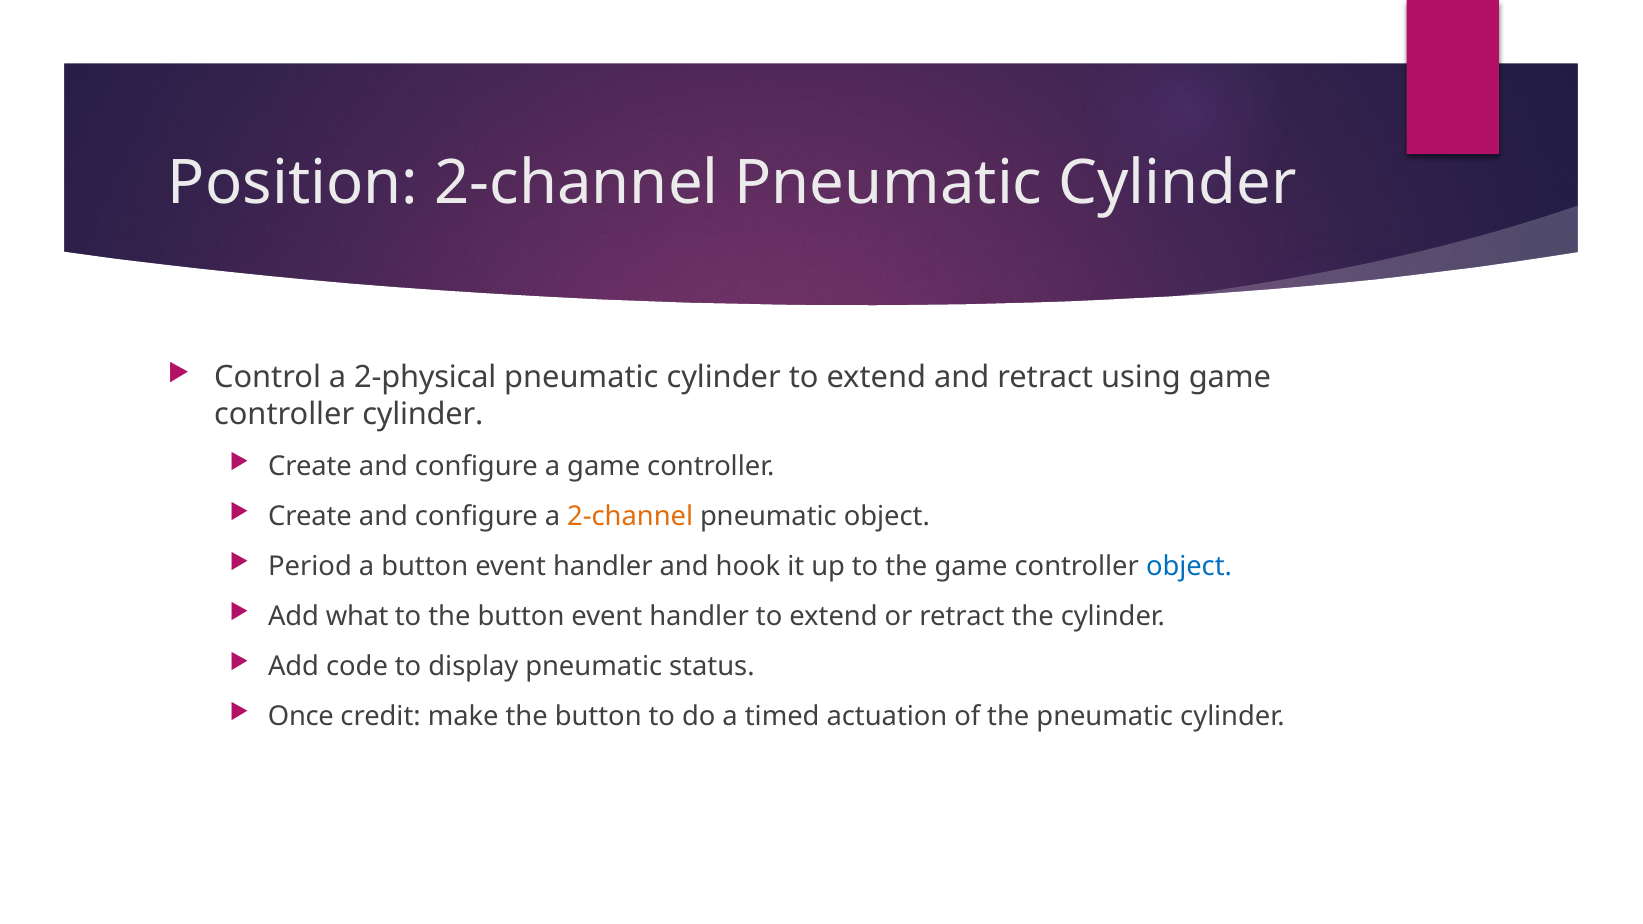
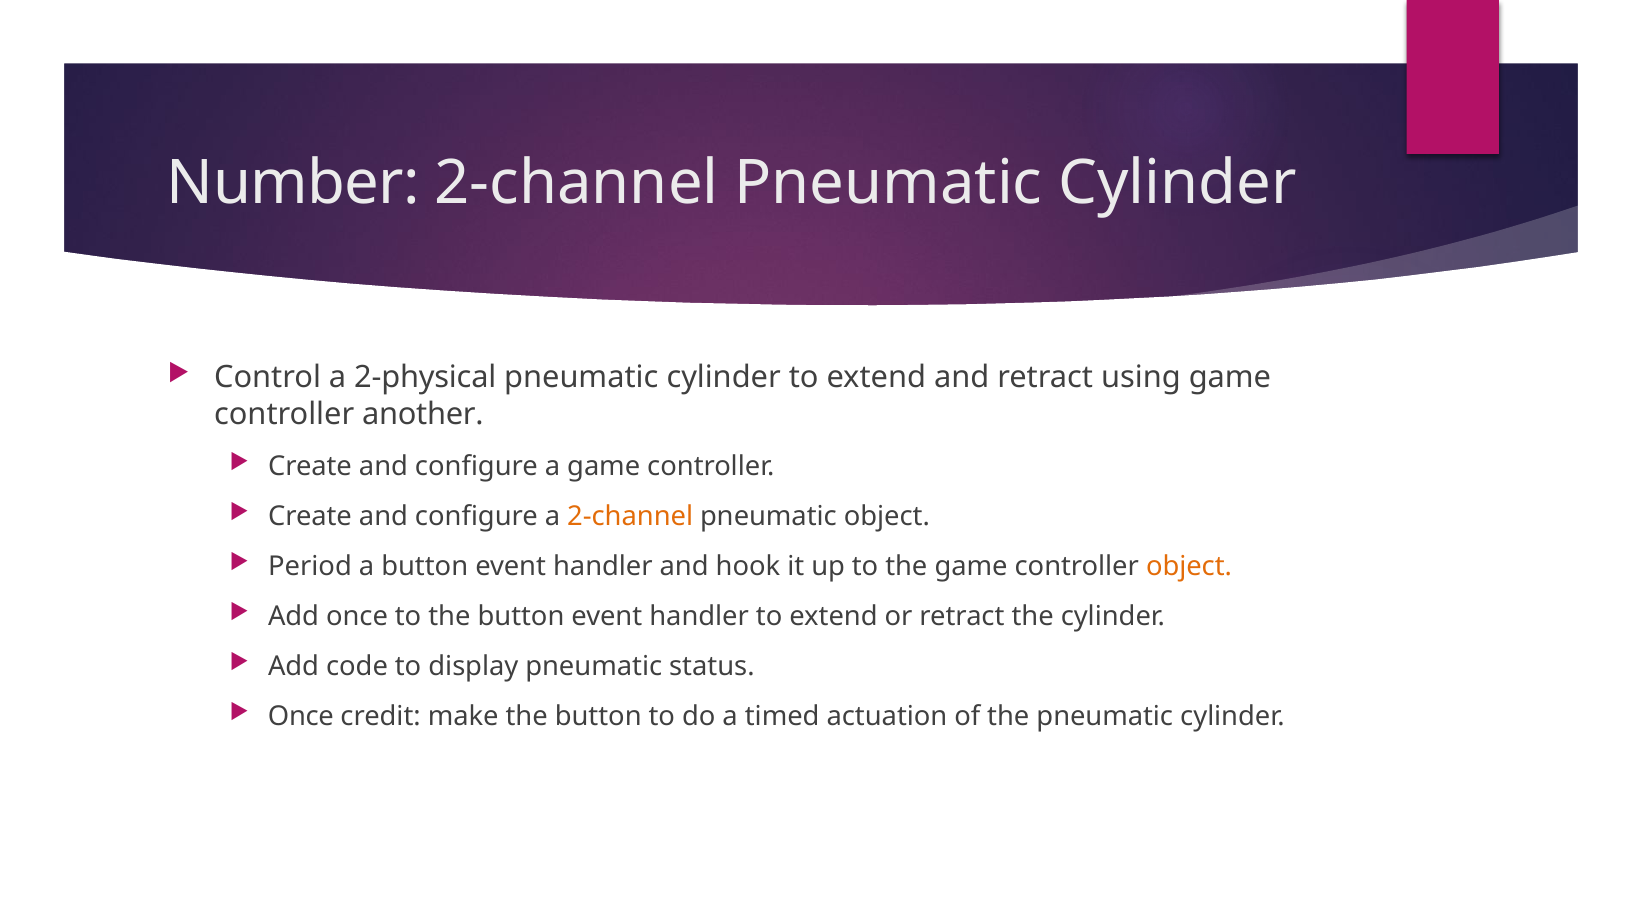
Position: Position -> Number
controller cylinder: cylinder -> another
object at (1189, 566) colour: blue -> orange
Add what: what -> once
